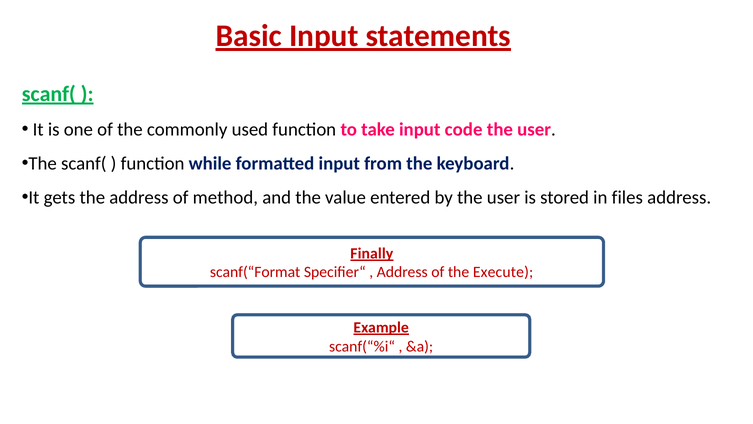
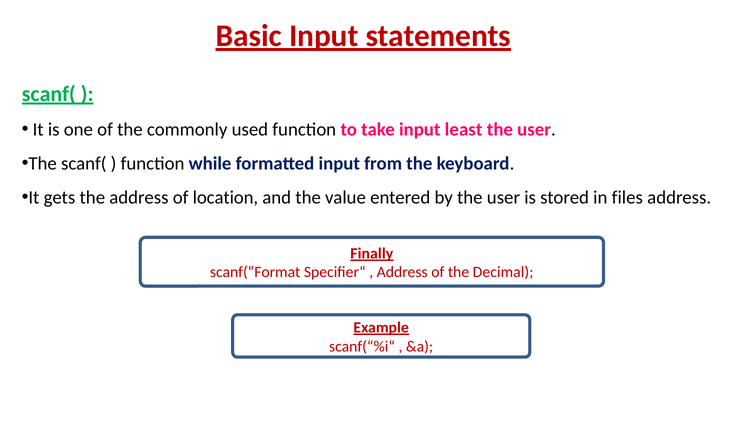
code: code -> least
method: method -> location
Execute: Execute -> Decimal
